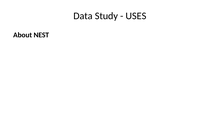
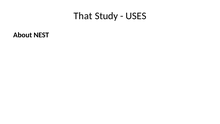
Data: Data -> That
